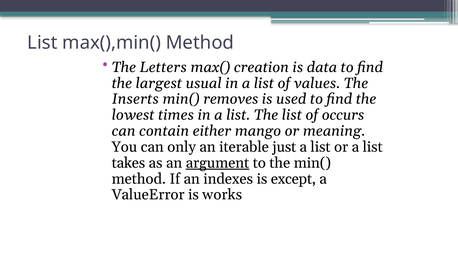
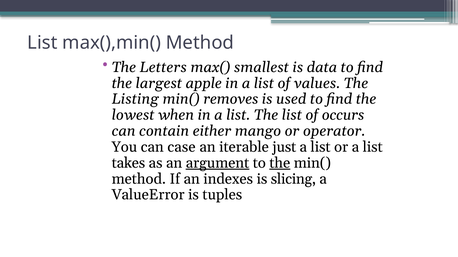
creation: creation -> smallest
usual: usual -> apple
Inserts: Inserts -> Listing
times: times -> when
meaning: meaning -> operator
only: only -> case
the at (280, 163) underline: none -> present
except: except -> slicing
works: works -> tuples
